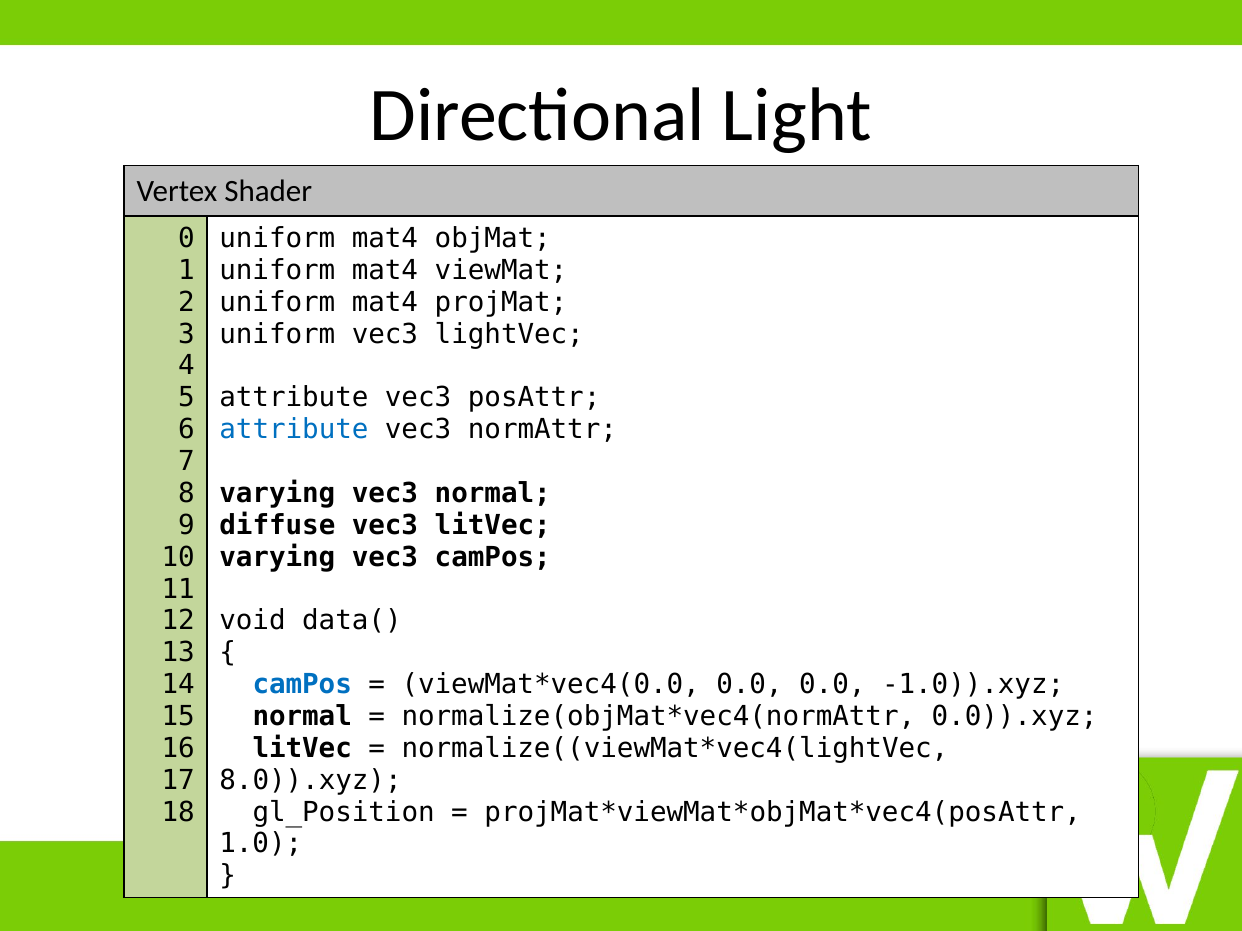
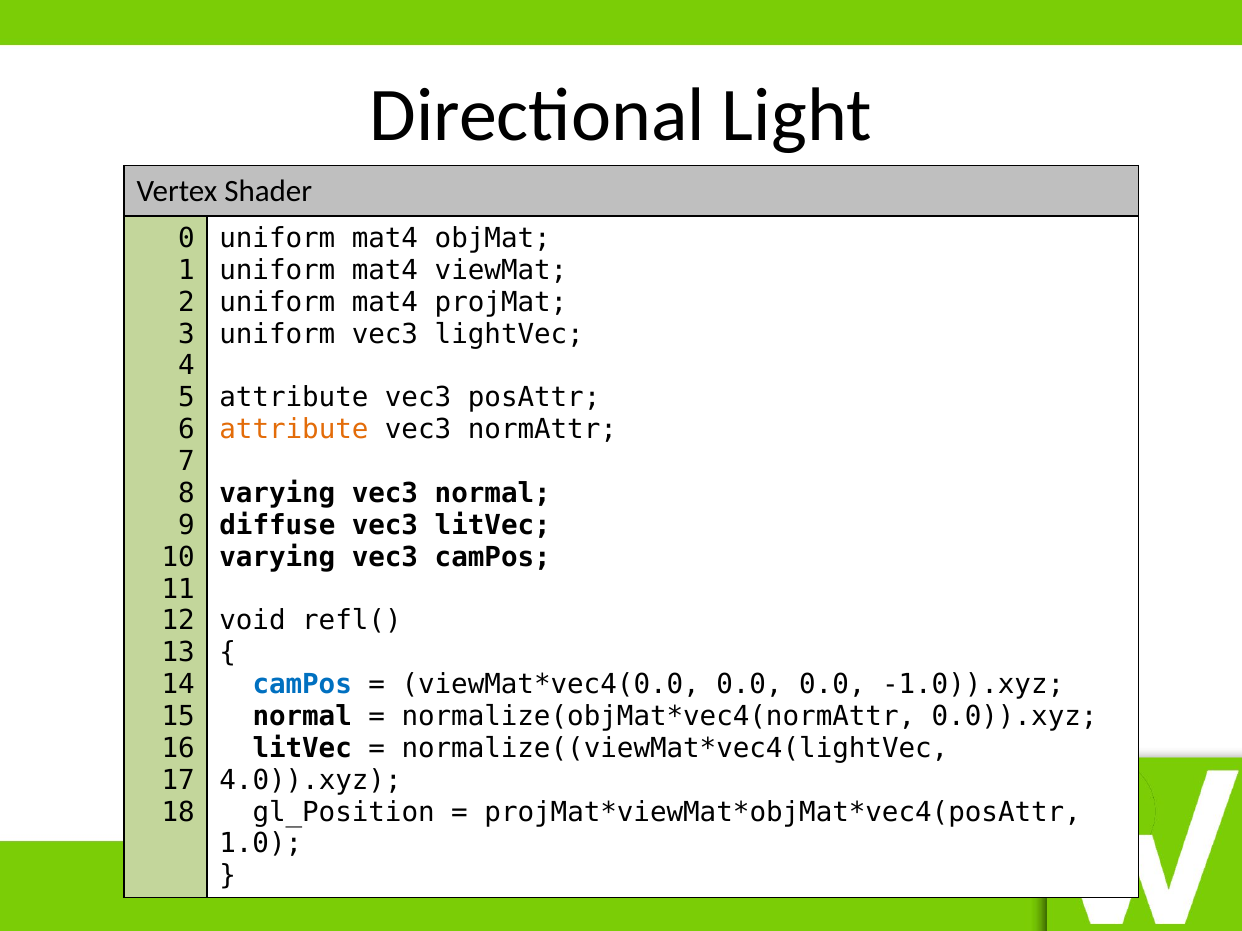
attribute at (294, 430) colour: blue -> orange
data(: data( -> refl(
8.0)).xyz: 8.0)).xyz -> 4.0)).xyz
